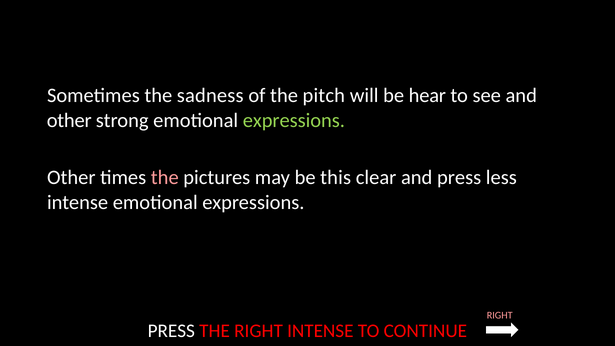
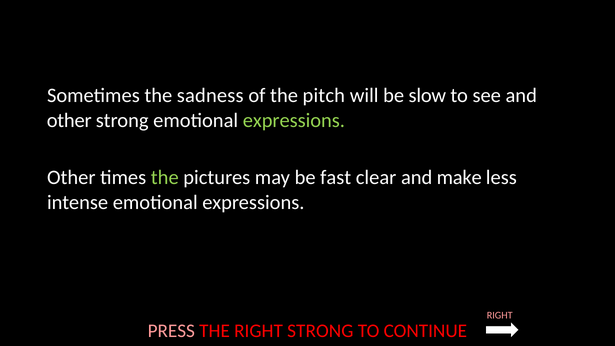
hear: hear -> slow
the at (165, 178) colour: pink -> light green
this: this -> fast
and press: press -> make
PRESS at (171, 331) colour: white -> pink
RIGHT INTENSE: INTENSE -> STRONG
